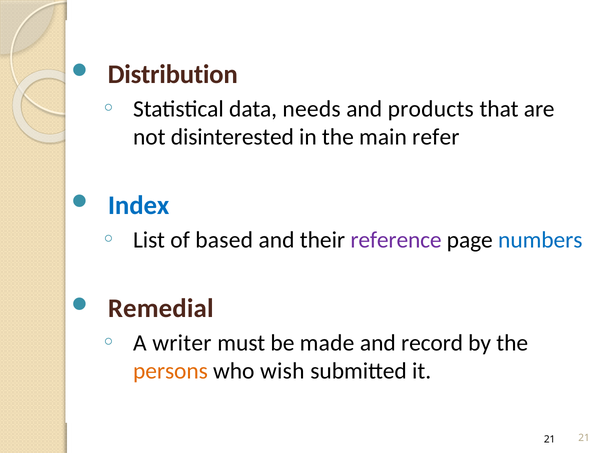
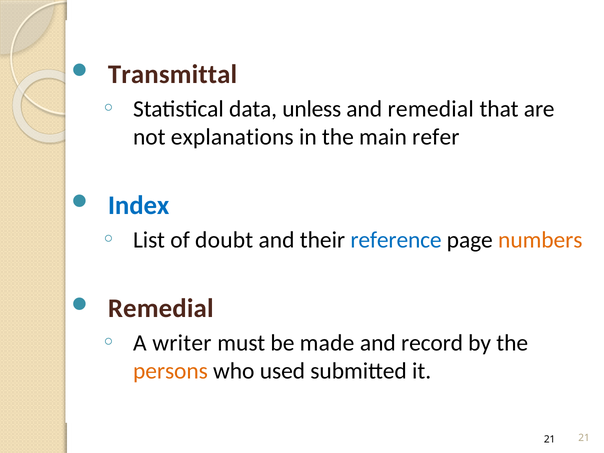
Distribution: Distribution -> Transmittal
needs: needs -> unless
and products: products -> remedial
disinterested: disinterested -> explanations
based: based -> doubt
reference colour: purple -> blue
numbers colour: blue -> orange
wish: wish -> used
